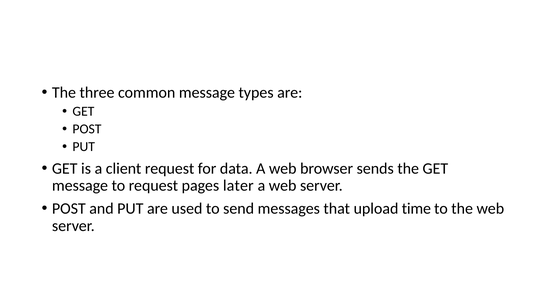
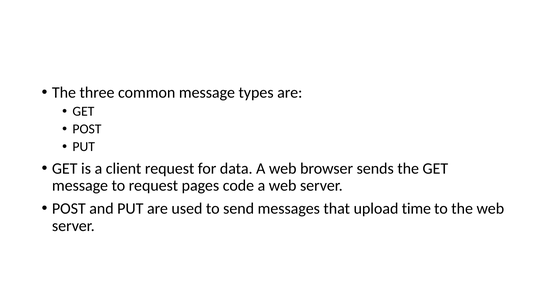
later: later -> code
